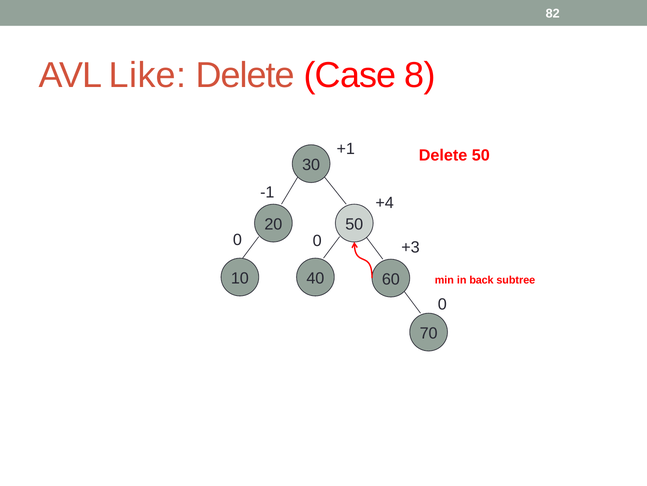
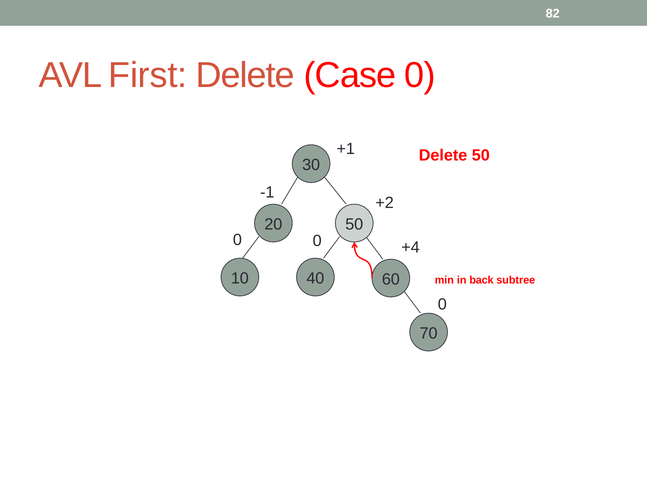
Like: Like -> First
Case 8: 8 -> 0
+4: +4 -> +2
+3: +3 -> +4
